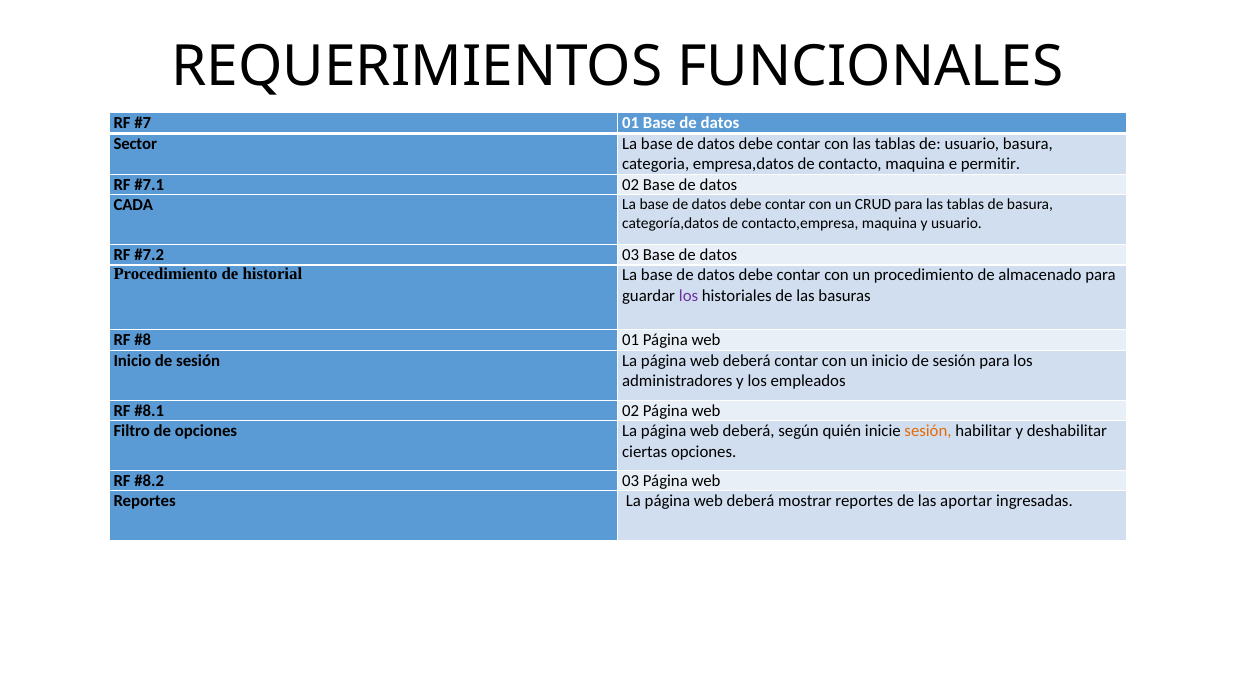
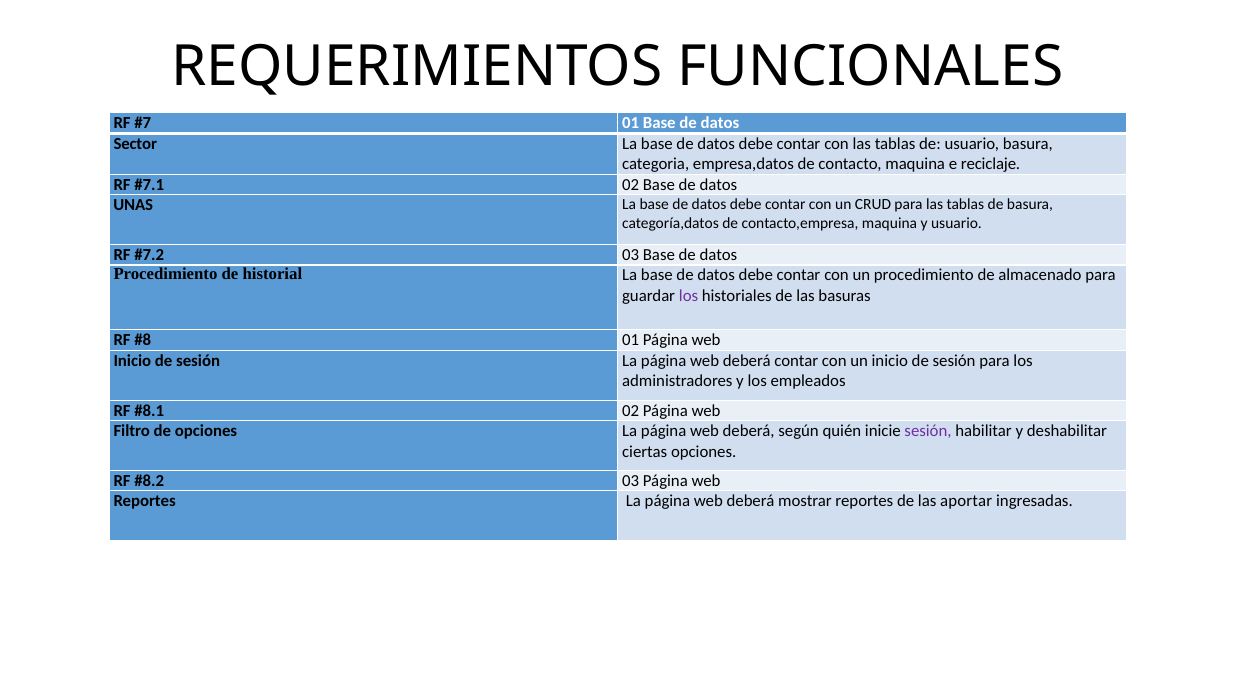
permitir: permitir -> reciclaje
CADA: CADA -> UNAS
sesión at (928, 431) colour: orange -> purple
